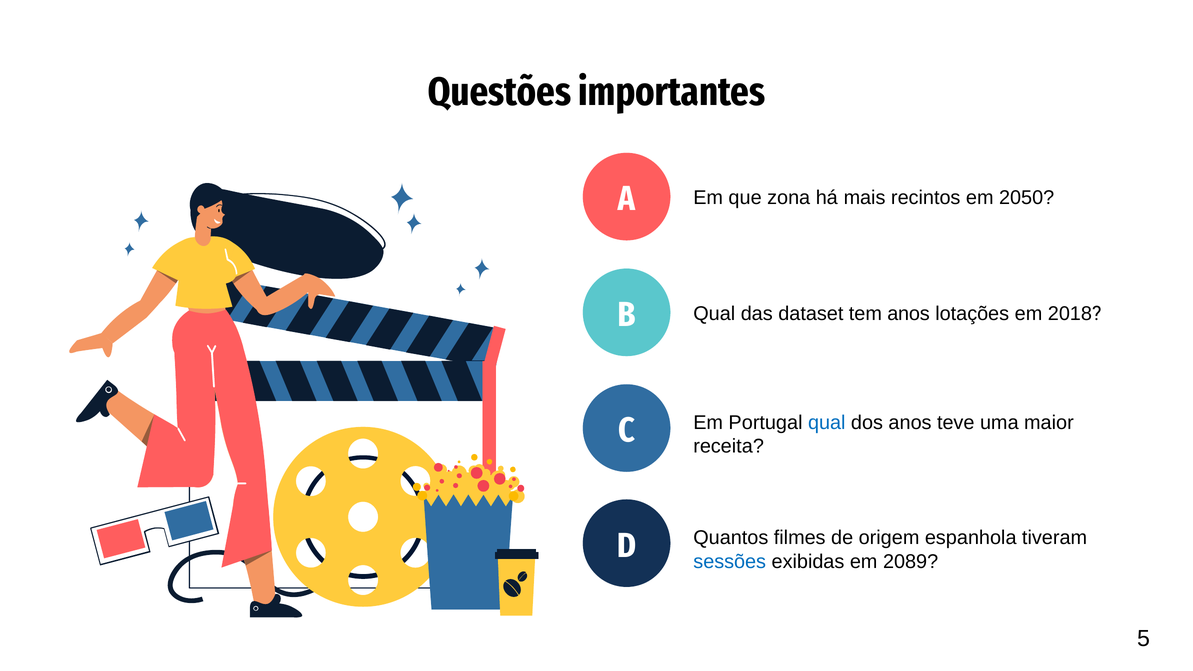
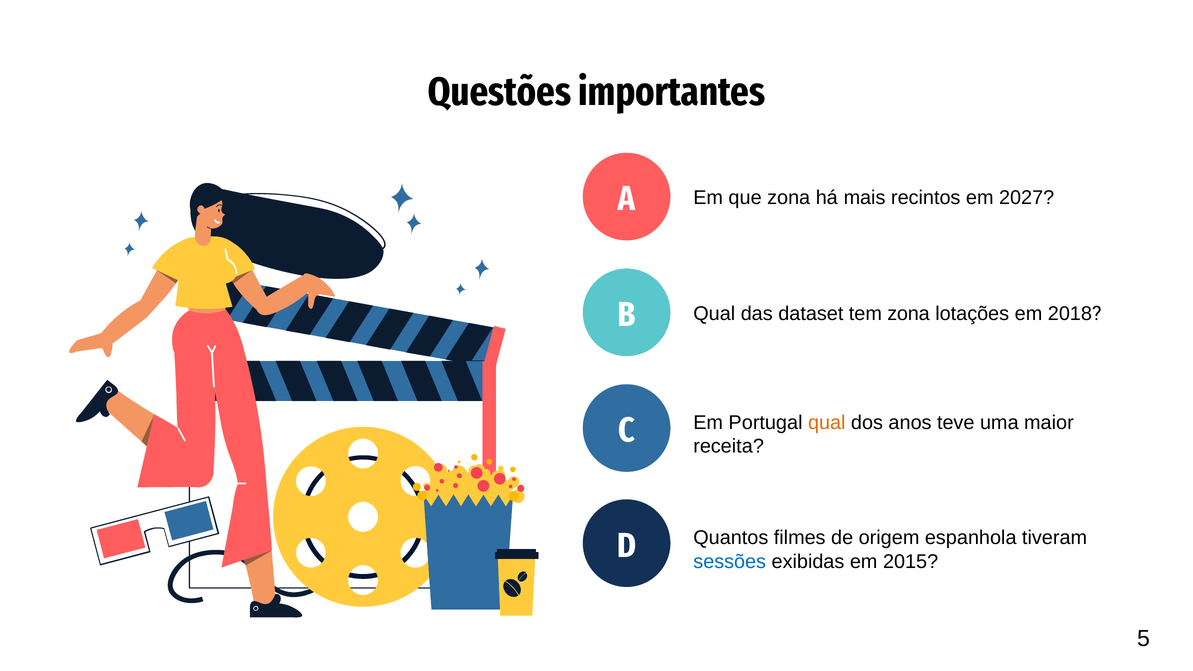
2050: 2050 -> 2027
tem anos: anos -> zona
qual at (827, 423) colour: blue -> orange
2089: 2089 -> 2015
